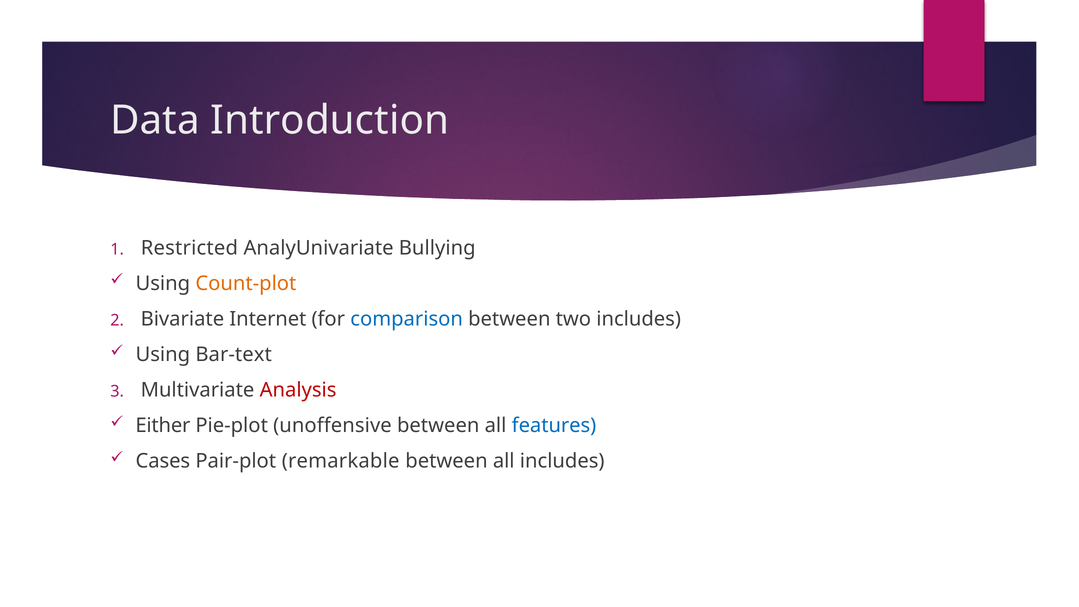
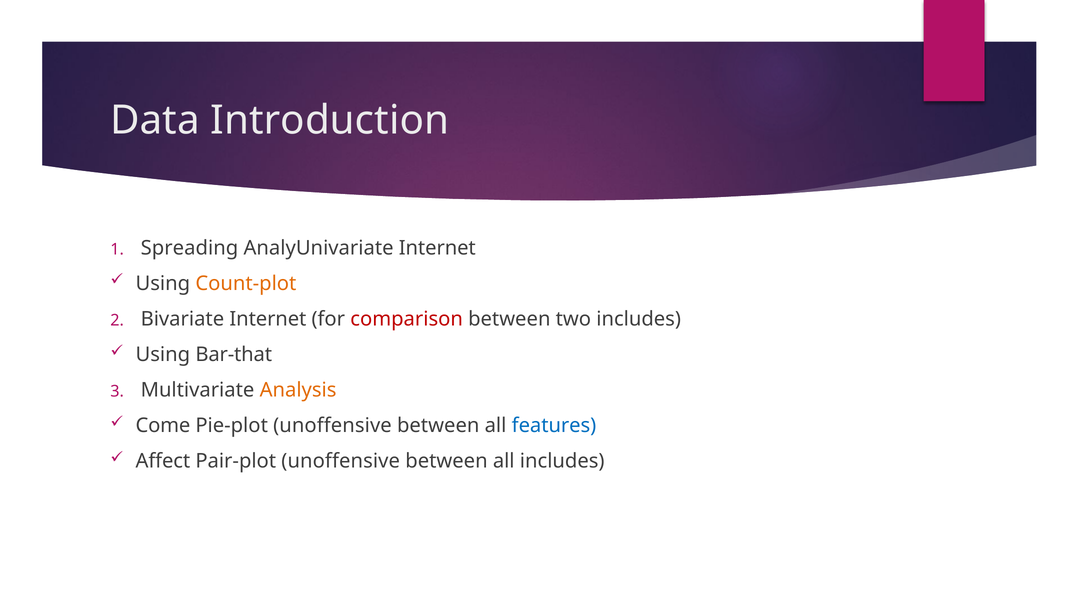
Restricted: Restricted -> Spreading
AnalyUnivariate Bullying: Bullying -> Internet
comparison colour: blue -> red
Bar-text: Bar-text -> Bar-that
Analysis colour: red -> orange
Either: Either -> Come
Cases: Cases -> Affect
Pair-plot remarkable: remarkable -> unoffensive
